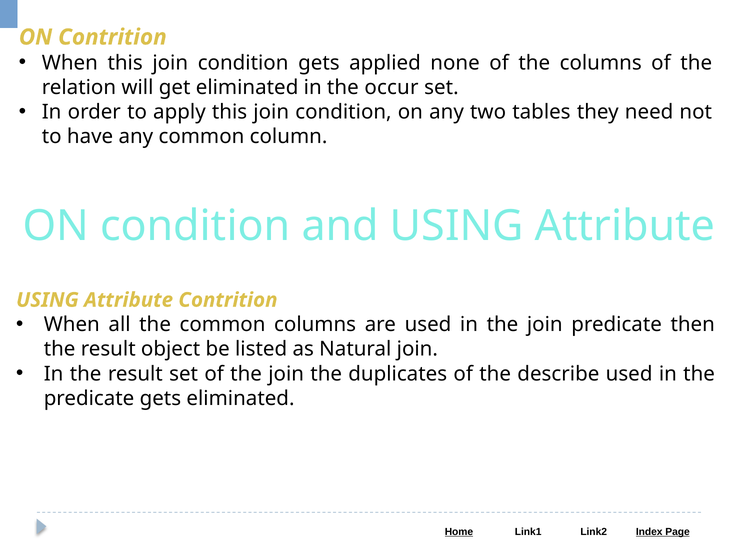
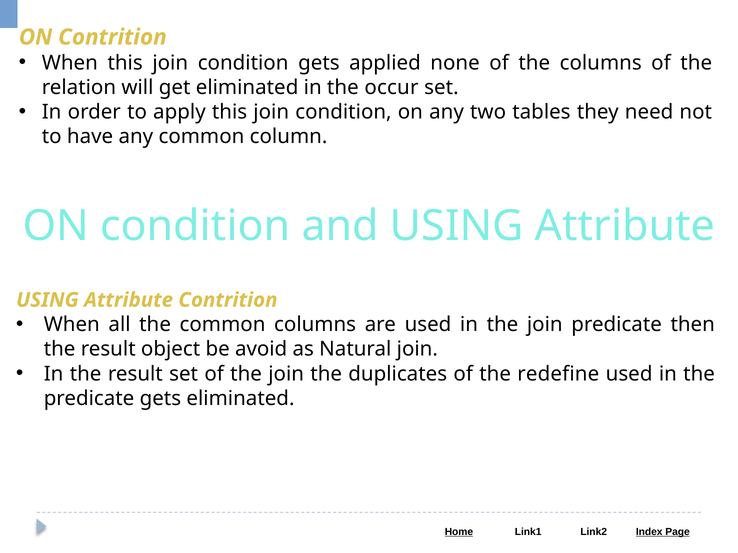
listed: listed -> avoid
describe: describe -> redefine
